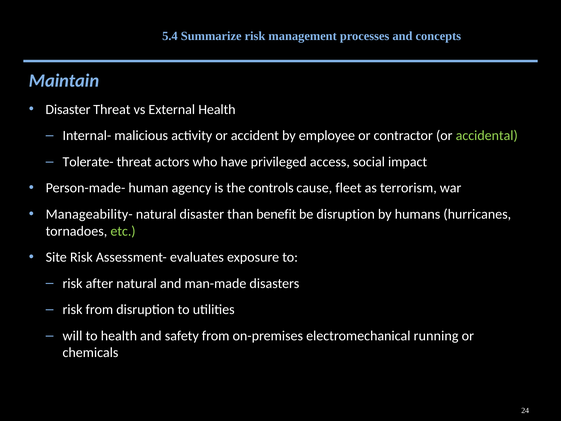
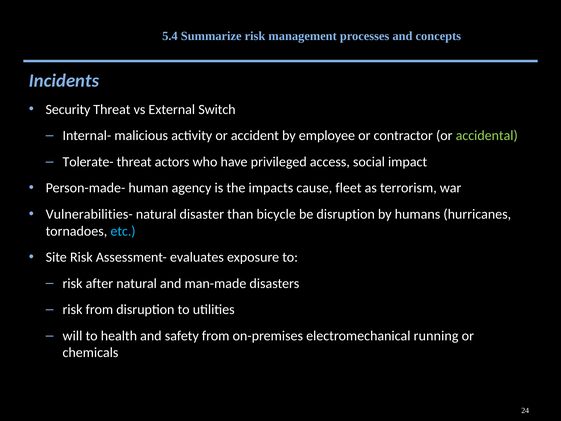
Maintain: Maintain -> Incidents
Disaster at (68, 109): Disaster -> Security
External Health: Health -> Switch
controls: controls -> impacts
Manageability-: Manageability- -> Vulnerabilities-
benefit: benefit -> bicycle
etc colour: light green -> light blue
